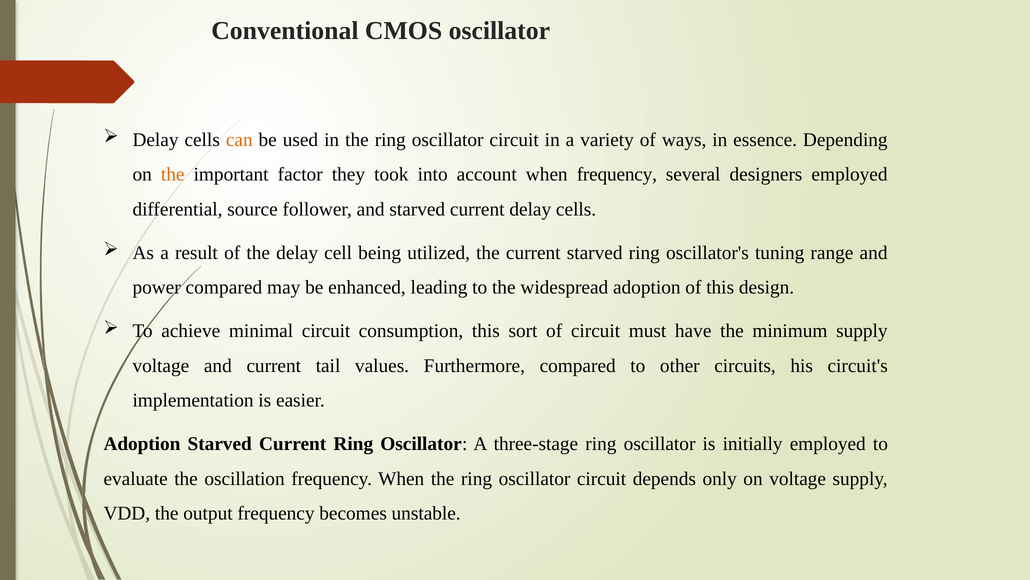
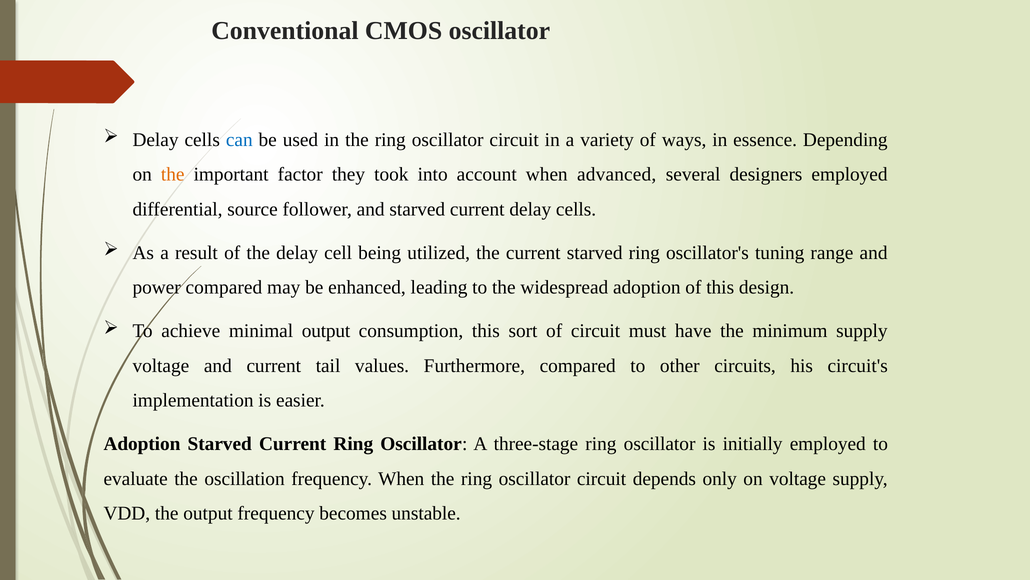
can colour: orange -> blue
when frequency: frequency -> advanced
minimal circuit: circuit -> output
